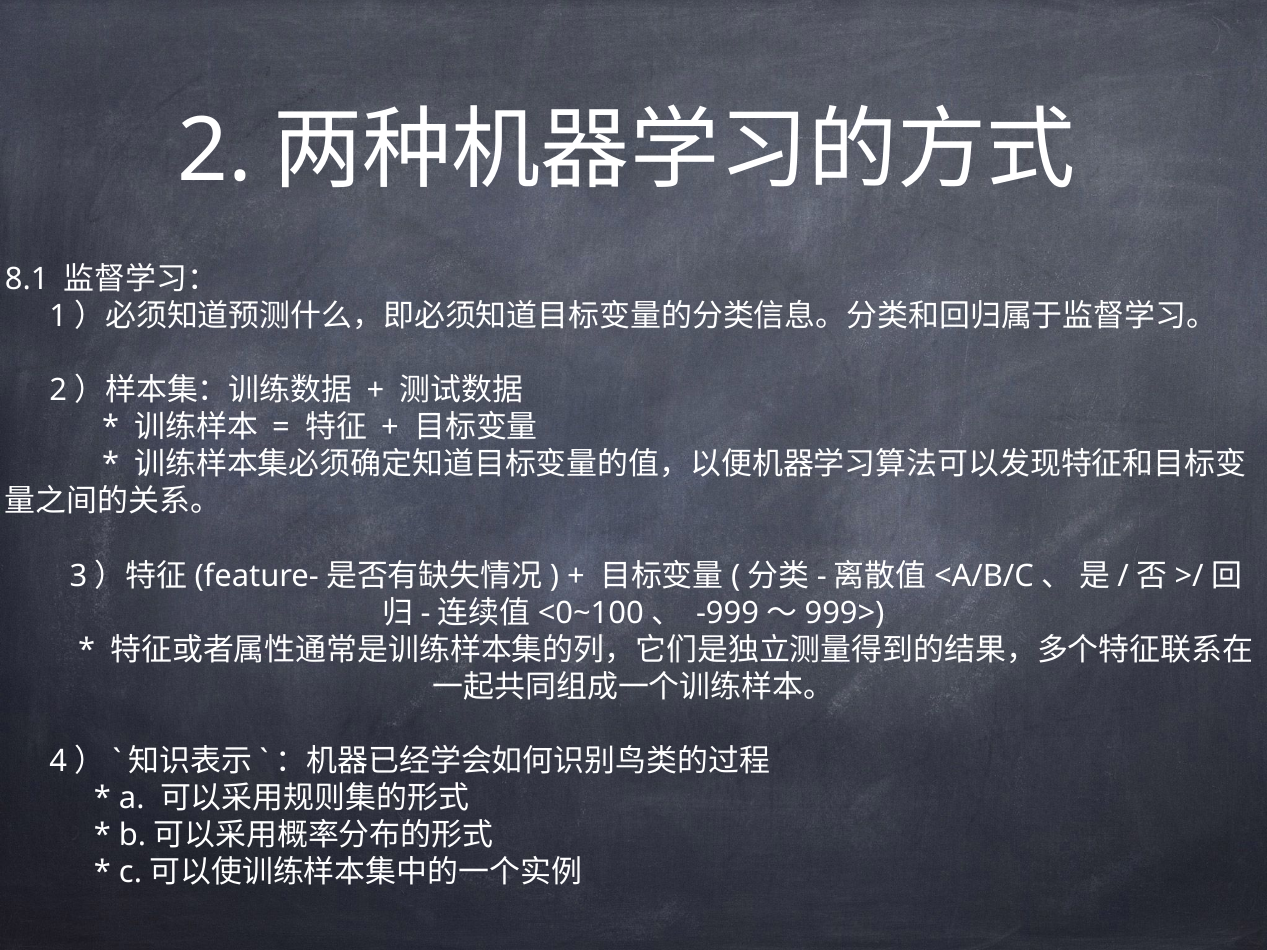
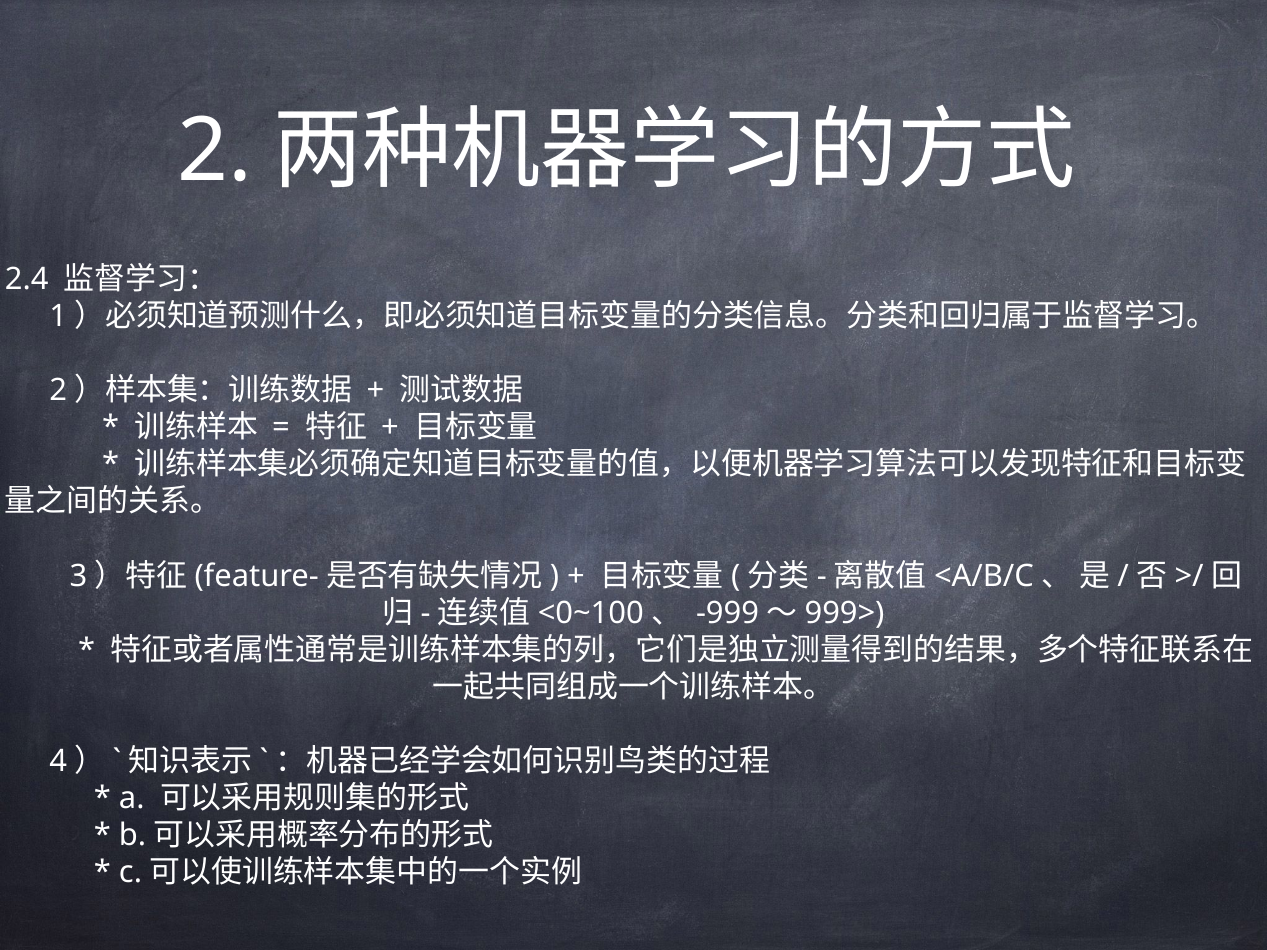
8.1: 8.1 -> 2.4
